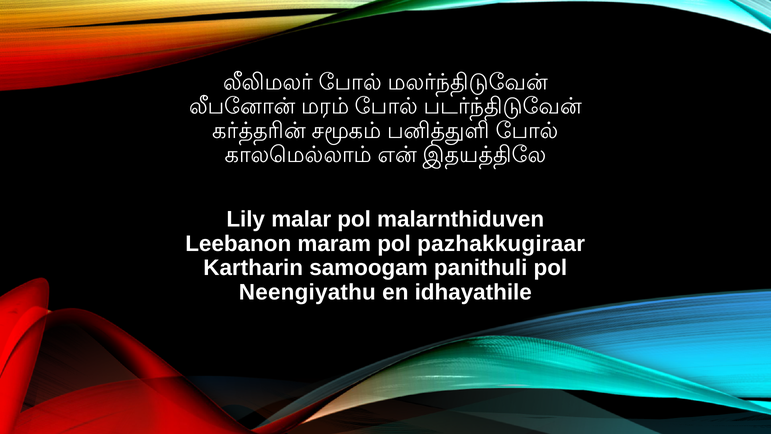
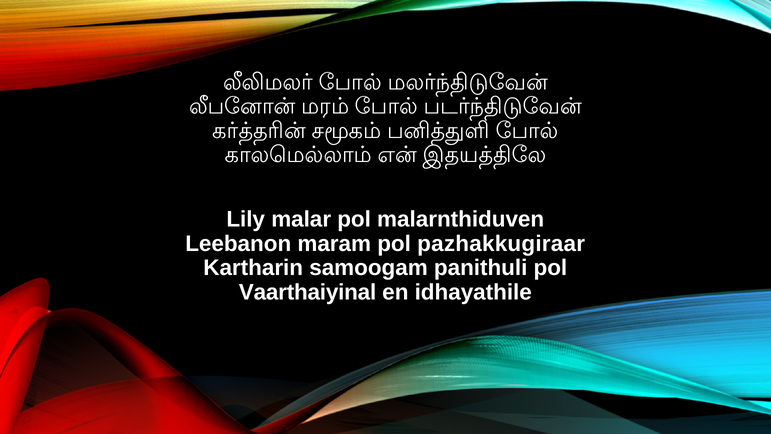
Neengiyathu: Neengiyathu -> Vaarthaiyinal
